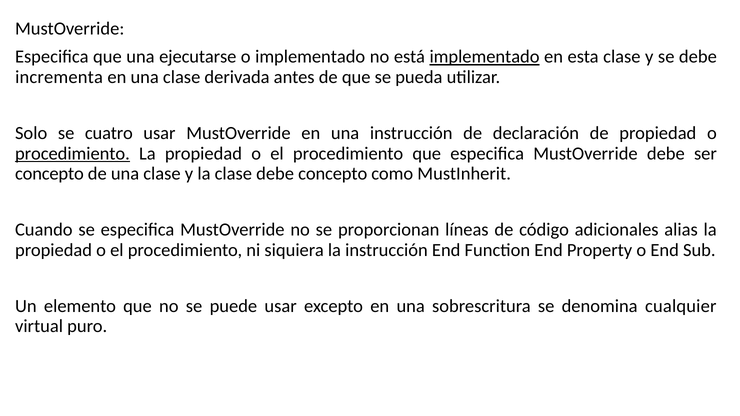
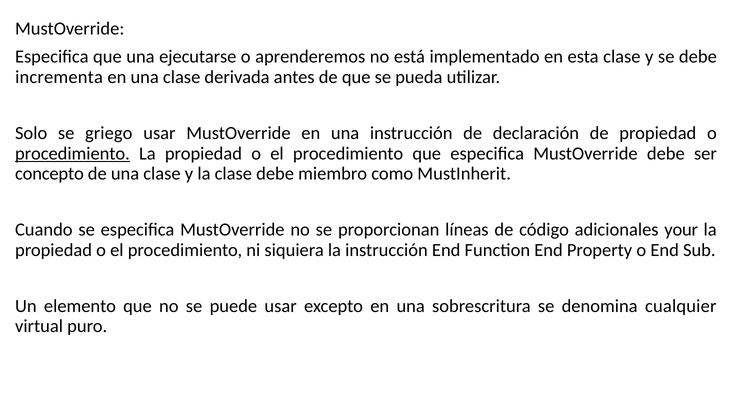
o implementado: implementado -> aprenderemos
implementado at (485, 57) underline: present -> none
cuatro: cuatro -> griego
debe concepto: concepto -> miembro
alias: alias -> your
